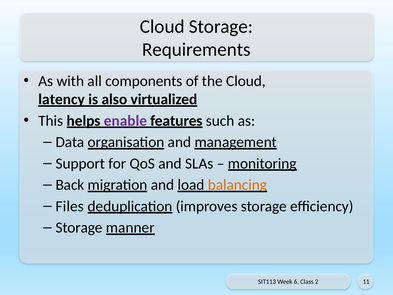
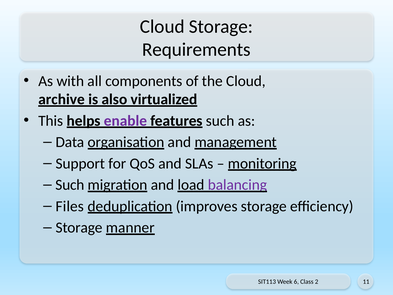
latency: latency -> archive
Back at (70, 185): Back -> Such
balancing colour: orange -> purple
